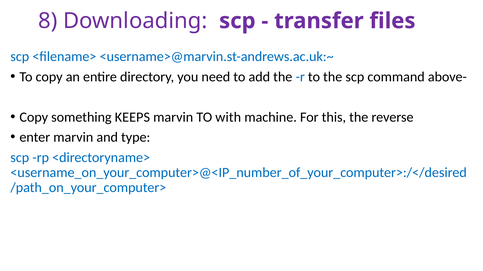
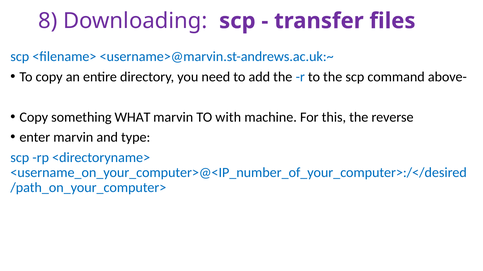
KEEPS: KEEPS -> WHAT
